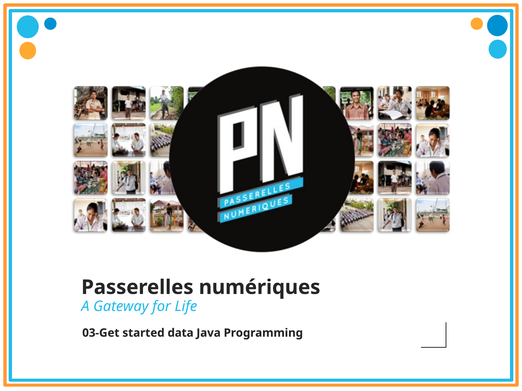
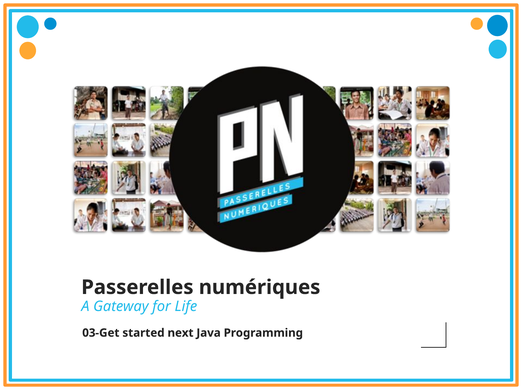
data: data -> next
